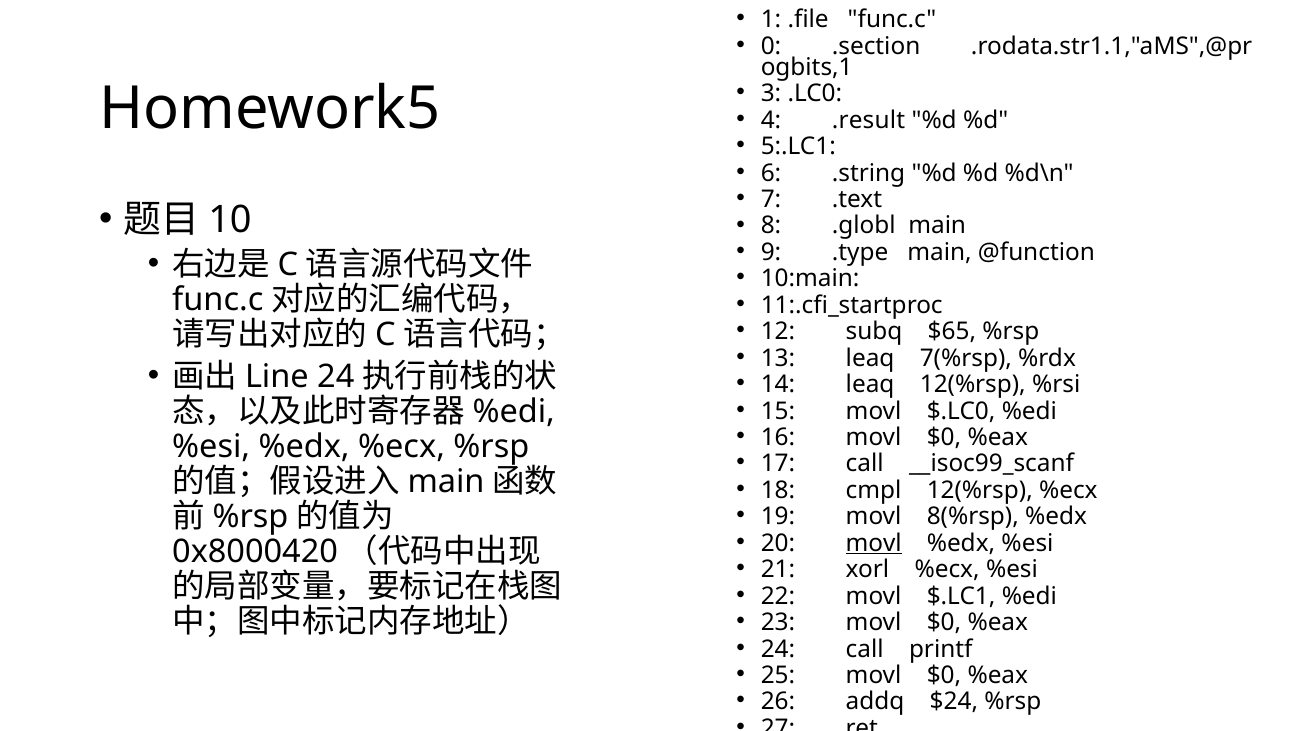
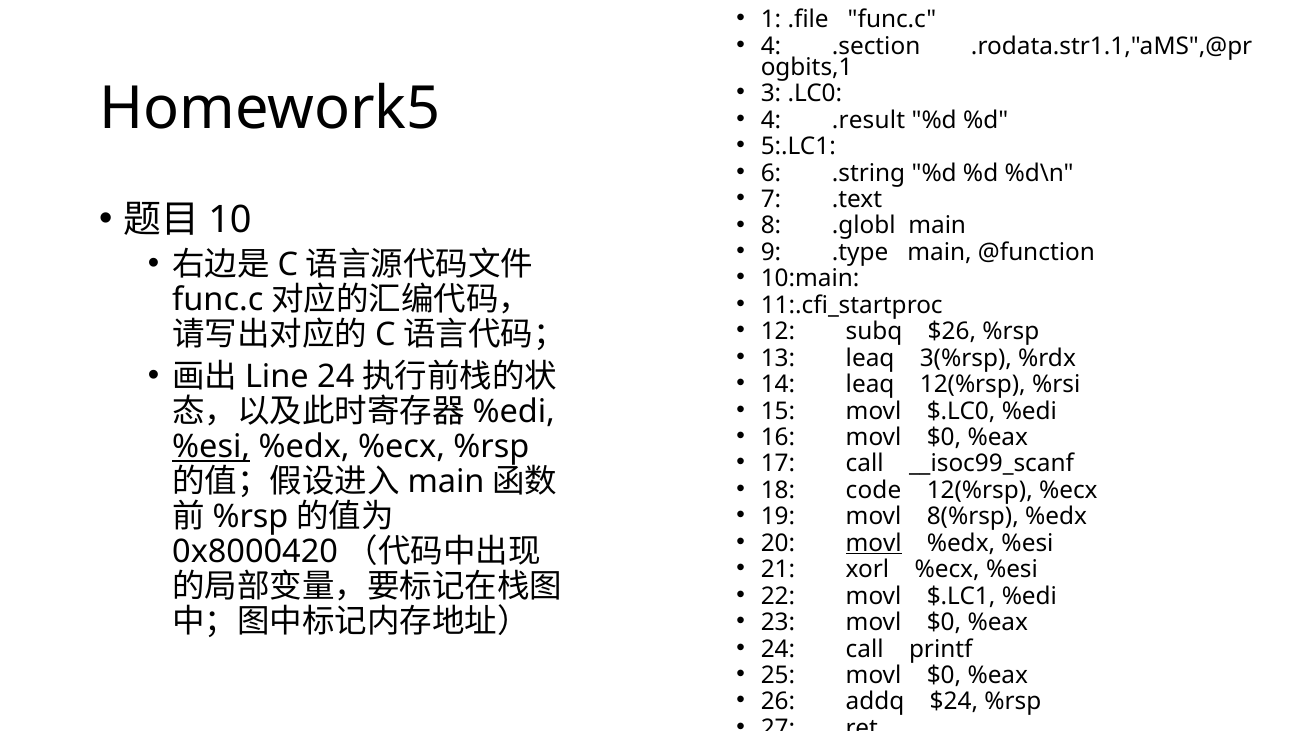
0 at (771, 46): 0 -> 4
$65: $65 -> $26
7(%rsp: 7(%rsp -> 3(%rsp
%esi at (211, 447) underline: none -> present
cmpl: cmpl -> code
